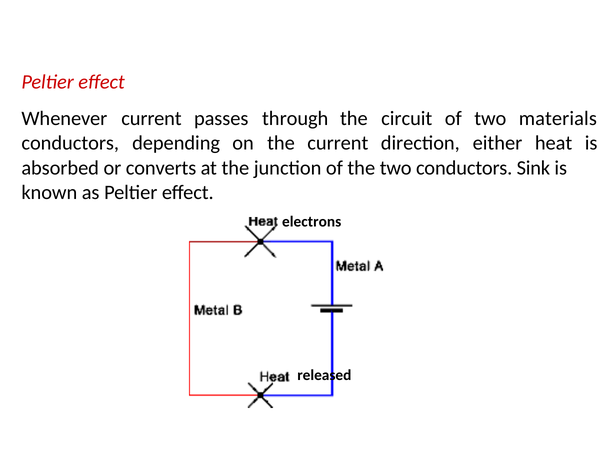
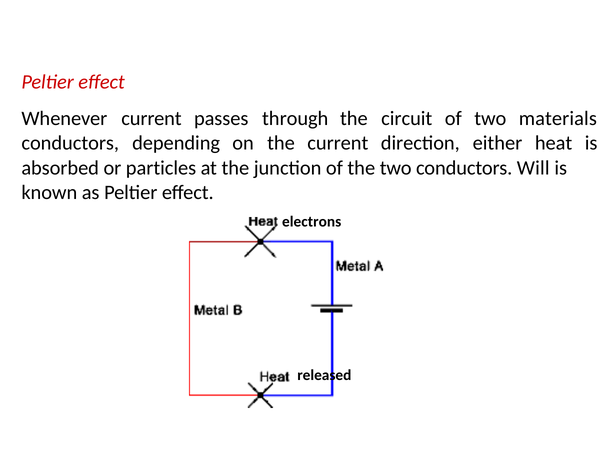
converts: converts -> particles
Sink: Sink -> Will
